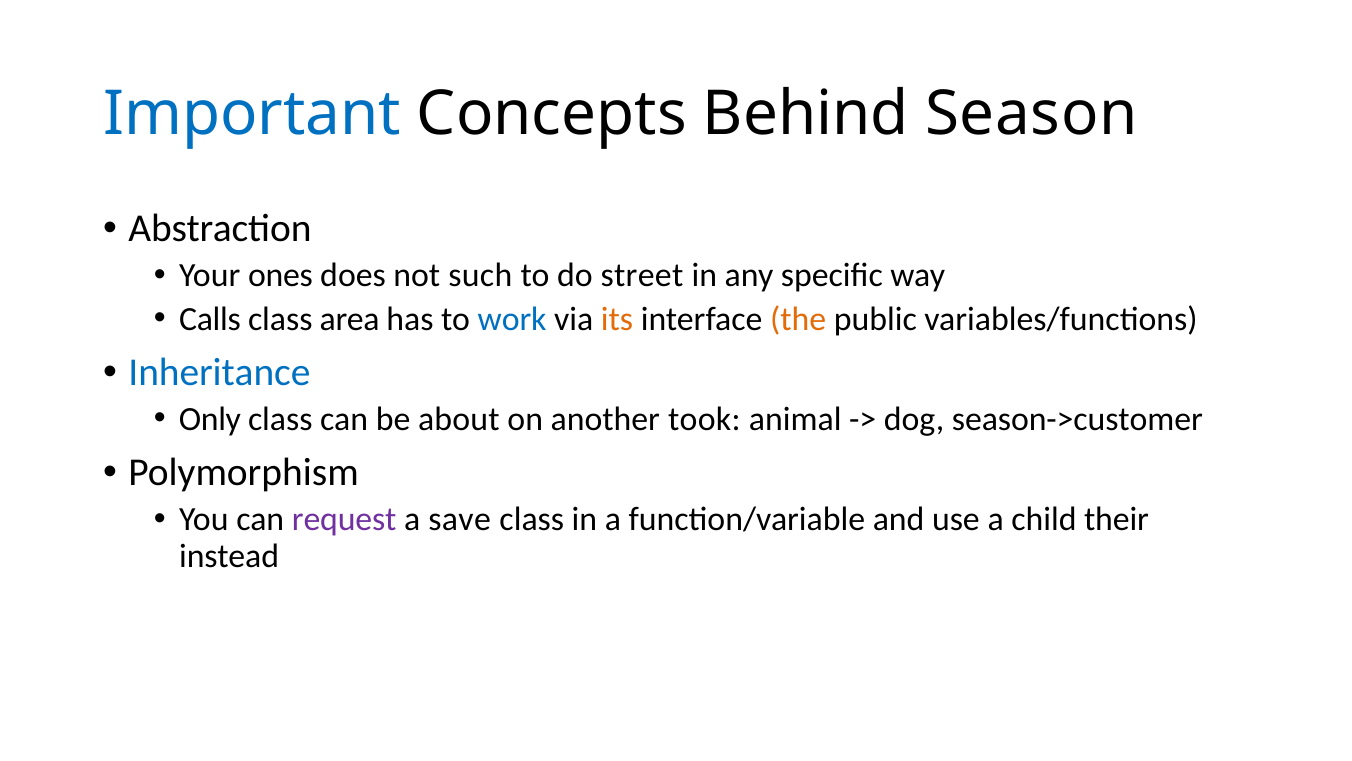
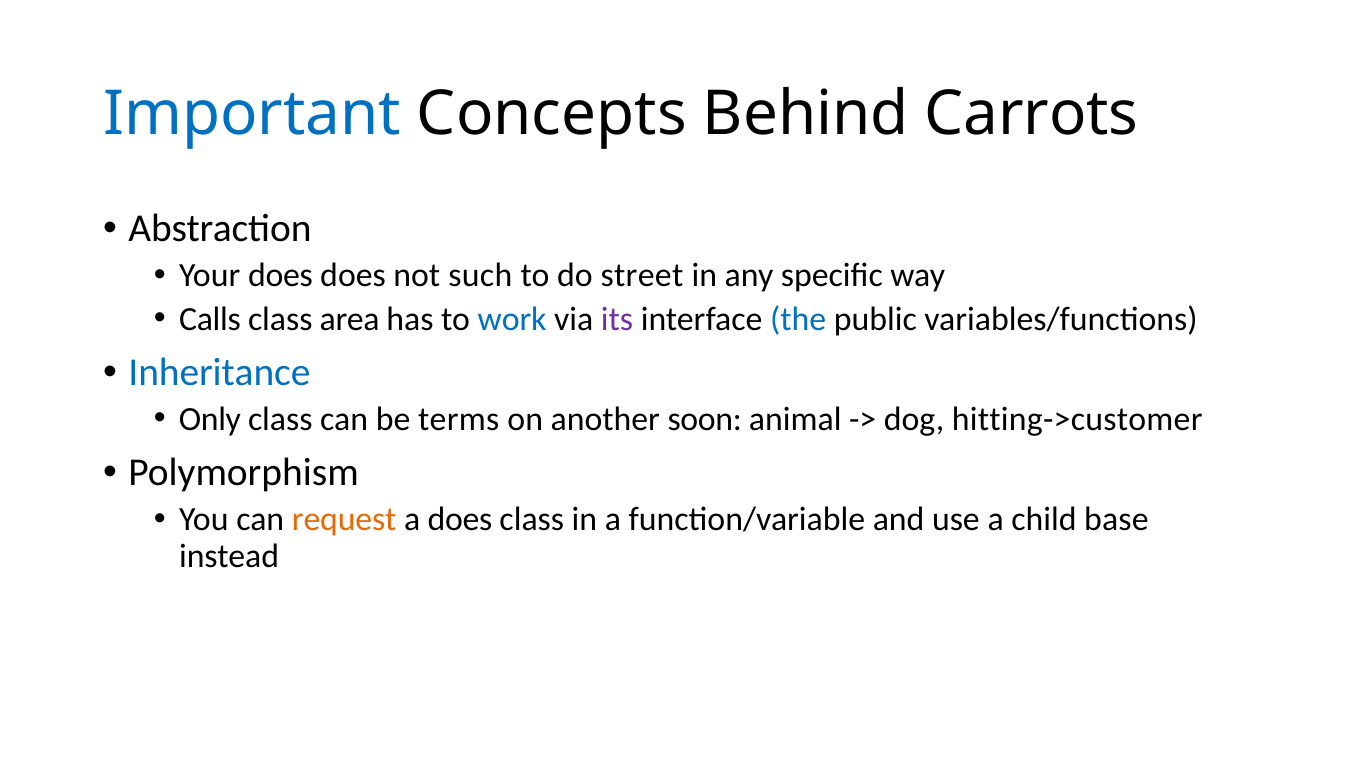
Season: Season -> Carrots
Your ones: ones -> does
its colour: orange -> purple
the colour: orange -> blue
about: about -> terms
took: took -> soon
season->customer: season->customer -> hitting->customer
request colour: purple -> orange
a save: save -> does
their: their -> base
